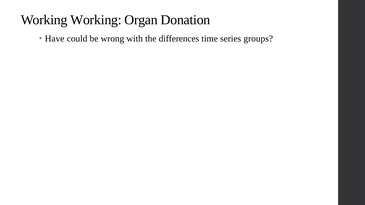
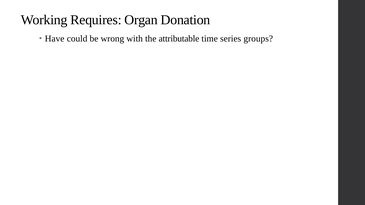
Working Working: Working -> Requires
differences: differences -> attributable
